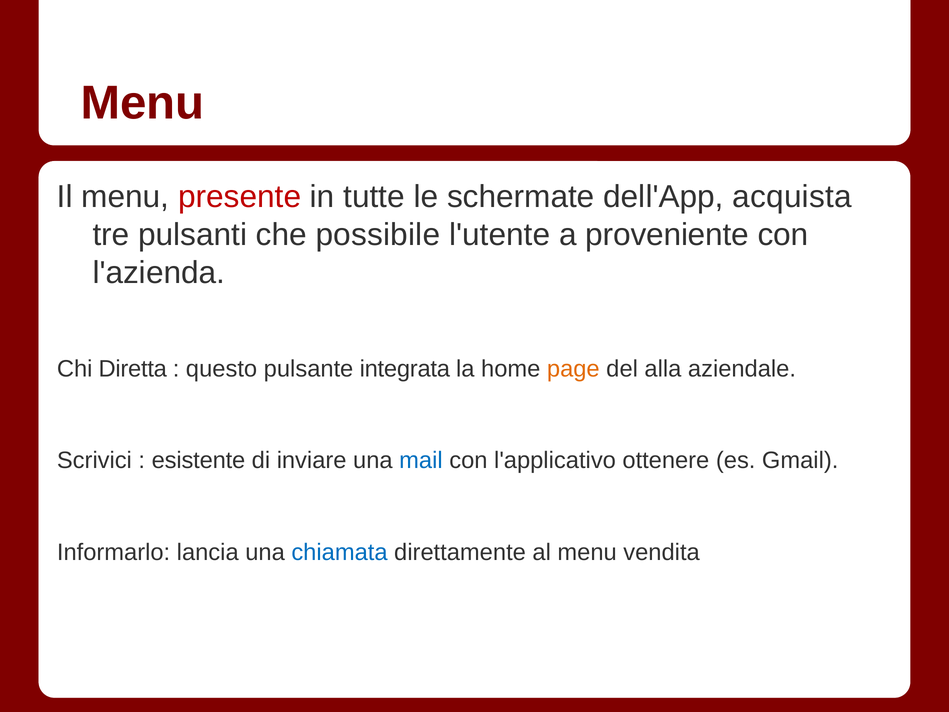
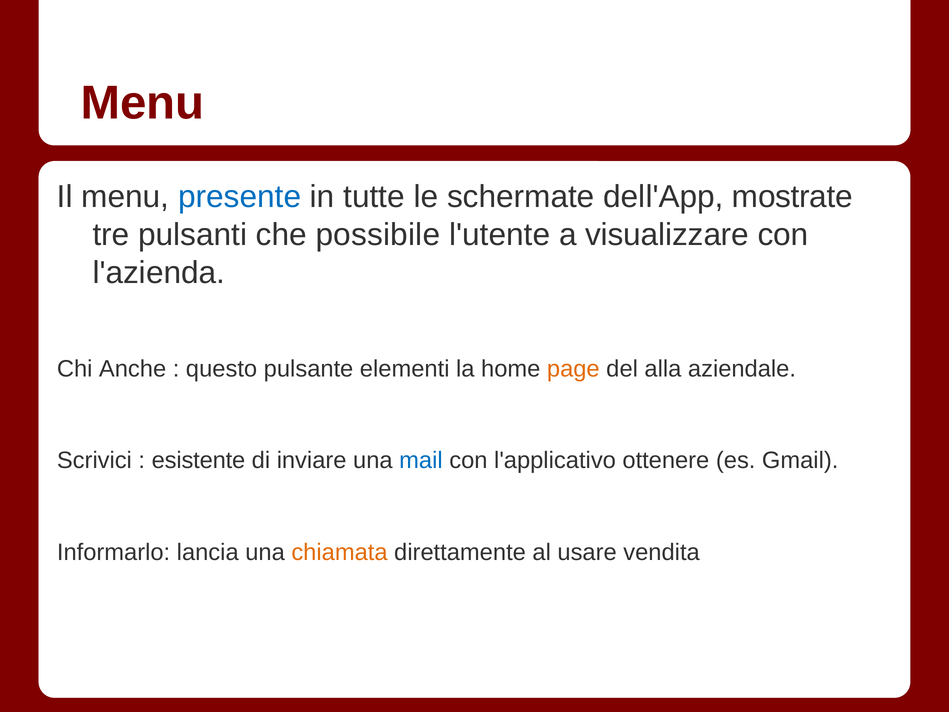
presente colour: red -> blue
acquista: acquista -> mostrate
proveniente: proveniente -> visualizzare
Diretta: Diretta -> Anche
integrata: integrata -> elementi
chiamata colour: blue -> orange
al menu: menu -> usare
